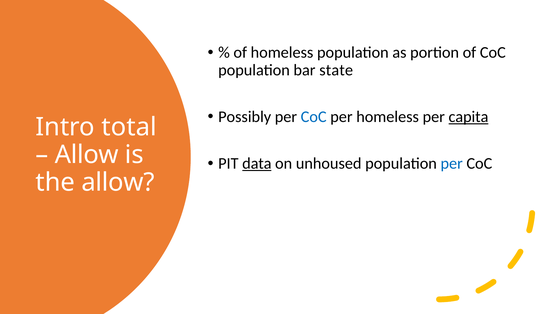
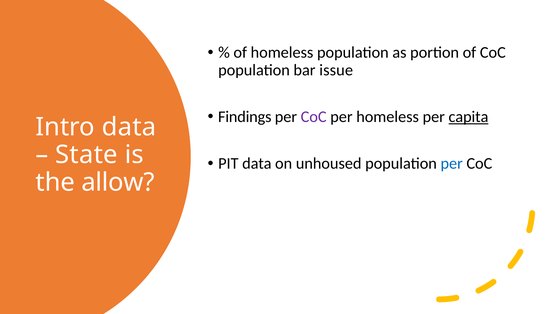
state: state -> issue
Possibly: Possibly -> Findings
CoC at (314, 117) colour: blue -> purple
Intro total: total -> data
Allow at (87, 155): Allow -> State
data at (257, 164) underline: present -> none
